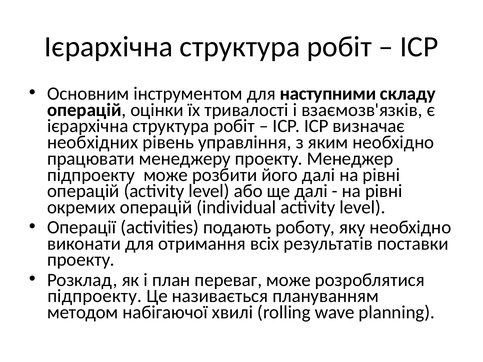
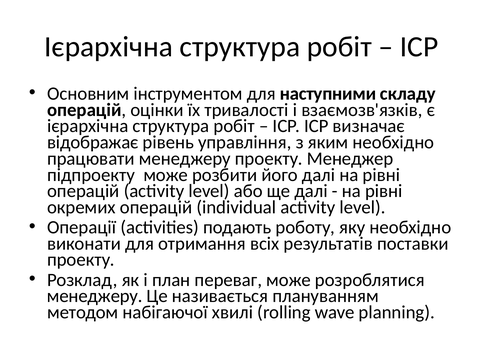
необхідних: необхідних -> відображає
підпроекту at (95, 296): підпроекту -> менеджеру
